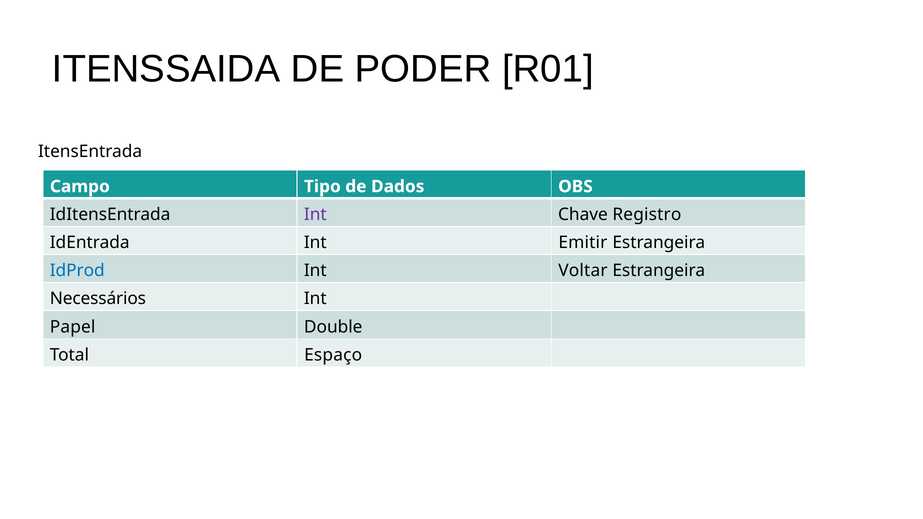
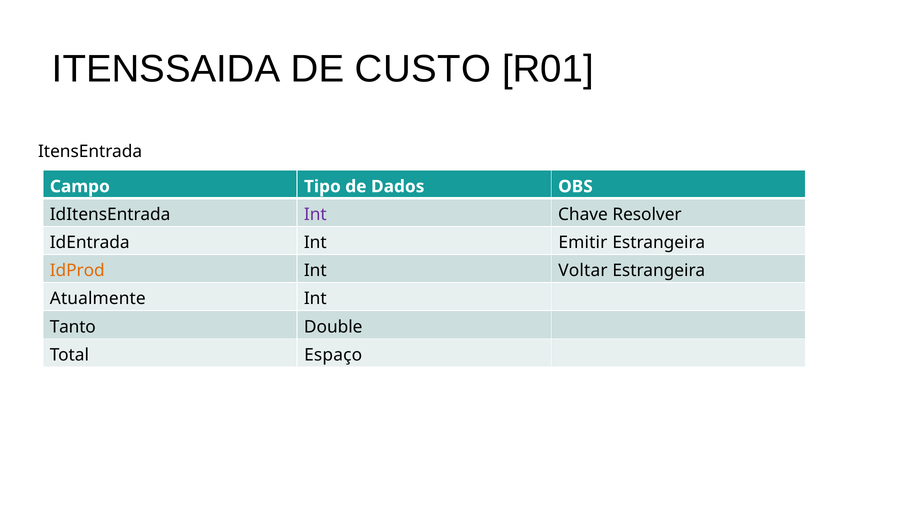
PODER: PODER -> CUSTO
Registro: Registro -> Resolver
IdProd colour: blue -> orange
Necessários: Necessários -> Atualmente
Papel: Papel -> Tanto
